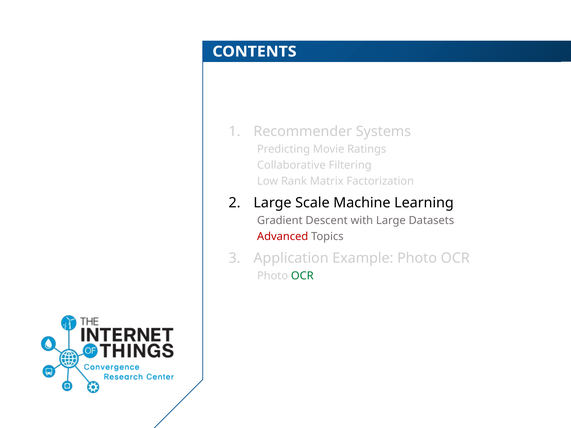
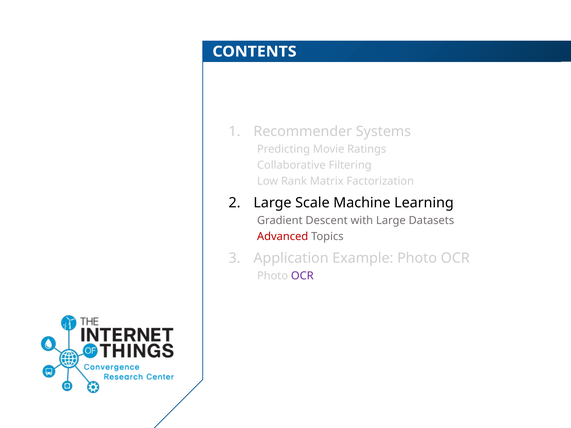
OCR at (302, 276) colour: green -> purple
